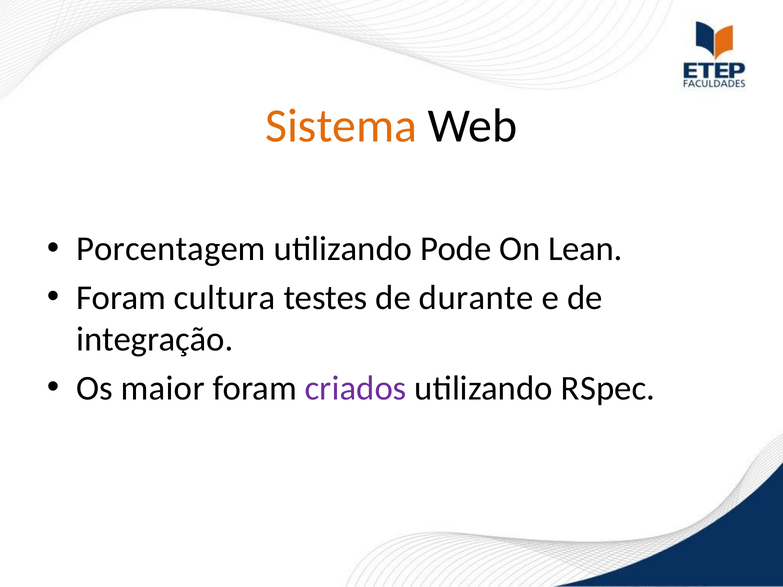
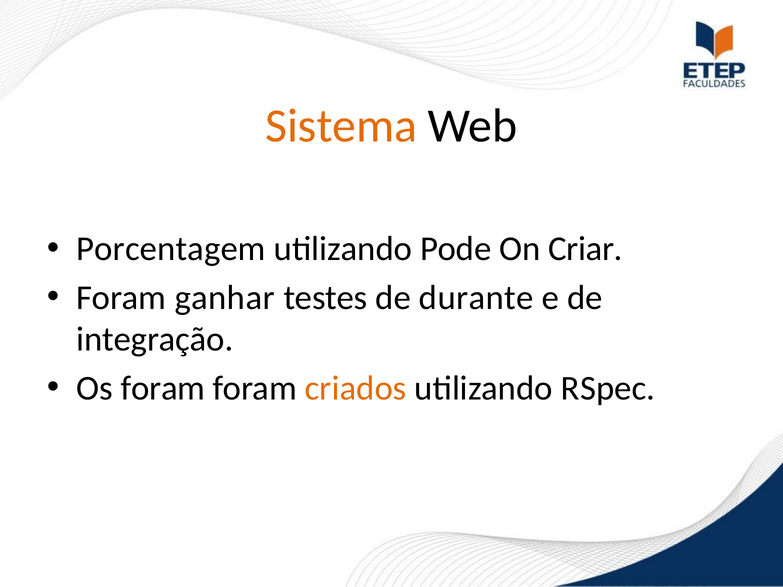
Lean: Lean -> Criar
cultura: cultura -> ganhar
Os maior: maior -> foram
criados colour: purple -> orange
